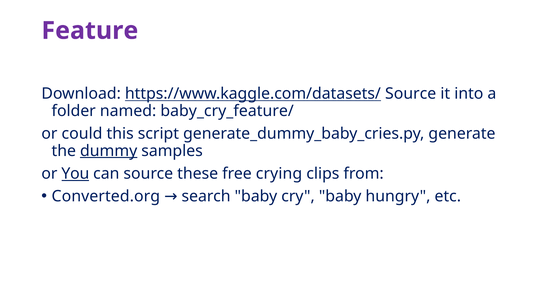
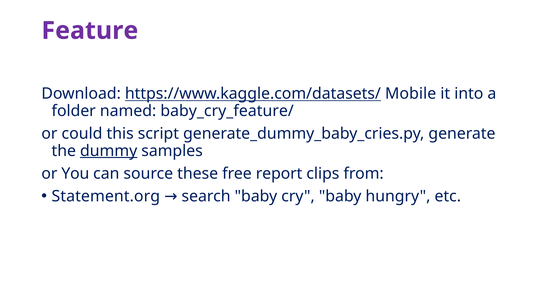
https://www.kaggle.com/datasets/ Source: Source -> Mobile
You underline: present -> none
crying: crying -> report
Converted.org: Converted.org -> Statement.org
